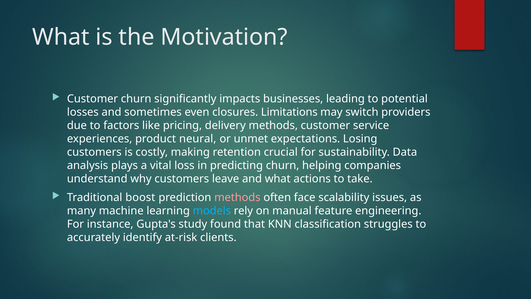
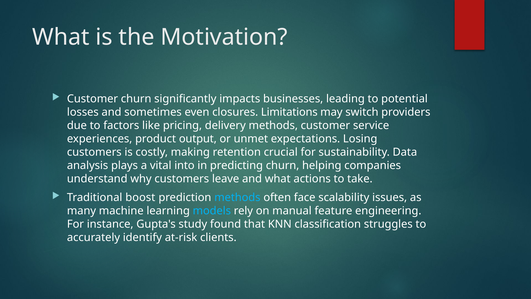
neural: neural -> output
loss: loss -> into
methods at (237, 197) colour: pink -> light blue
